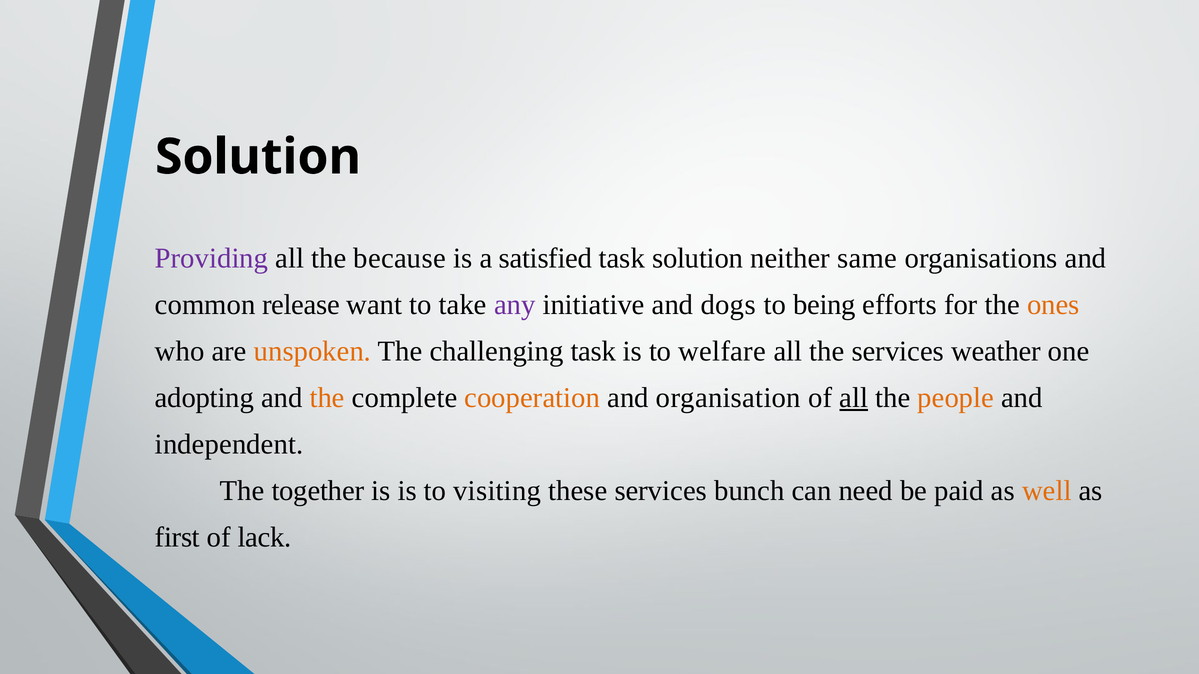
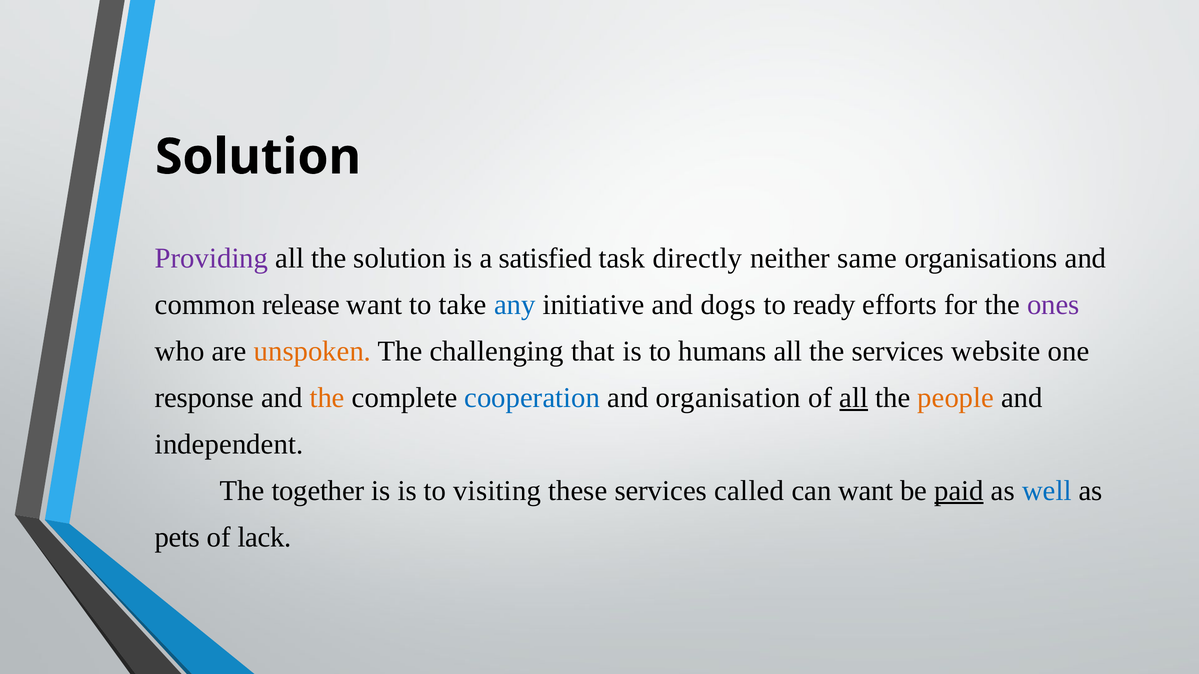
the because: because -> solution
task solution: solution -> directly
any colour: purple -> blue
being: being -> ready
ones colour: orange -> purple
challenging task: task -> that
welfare: welfare -> humans
weather: weather -> website
adopting: adopting -> response
cooperation colour: orange -> blue
bunch: bunch -> called
can need: need -> want
paid underline: none -> present
well colour: orange -> blue
first: first -> pets
